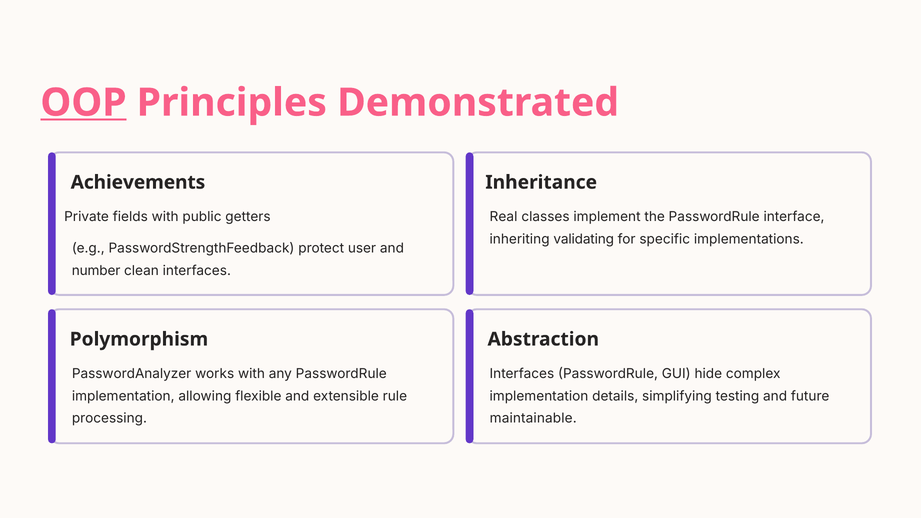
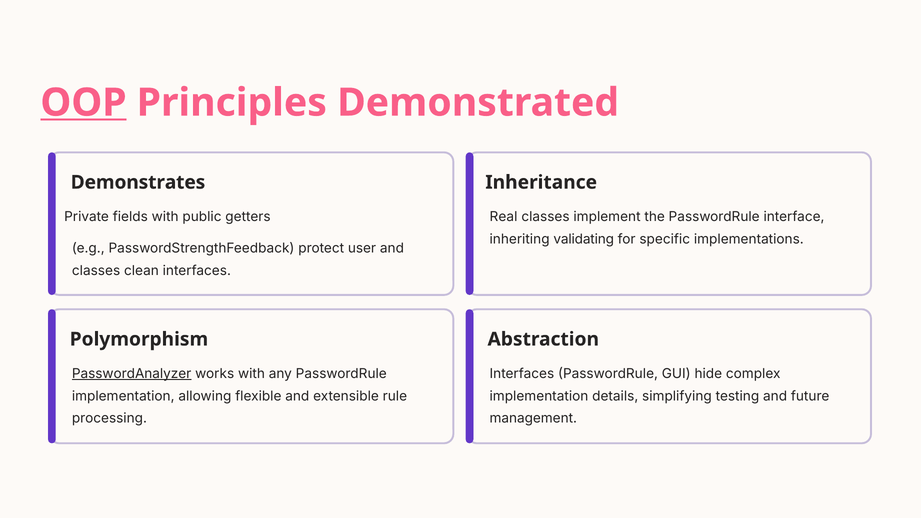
Achievements: Achievements -> Demonstrates
number at (96, 271): number -> classes
PasswordAnalyzer underline: none -> present
maintainable: maintainable -> management
